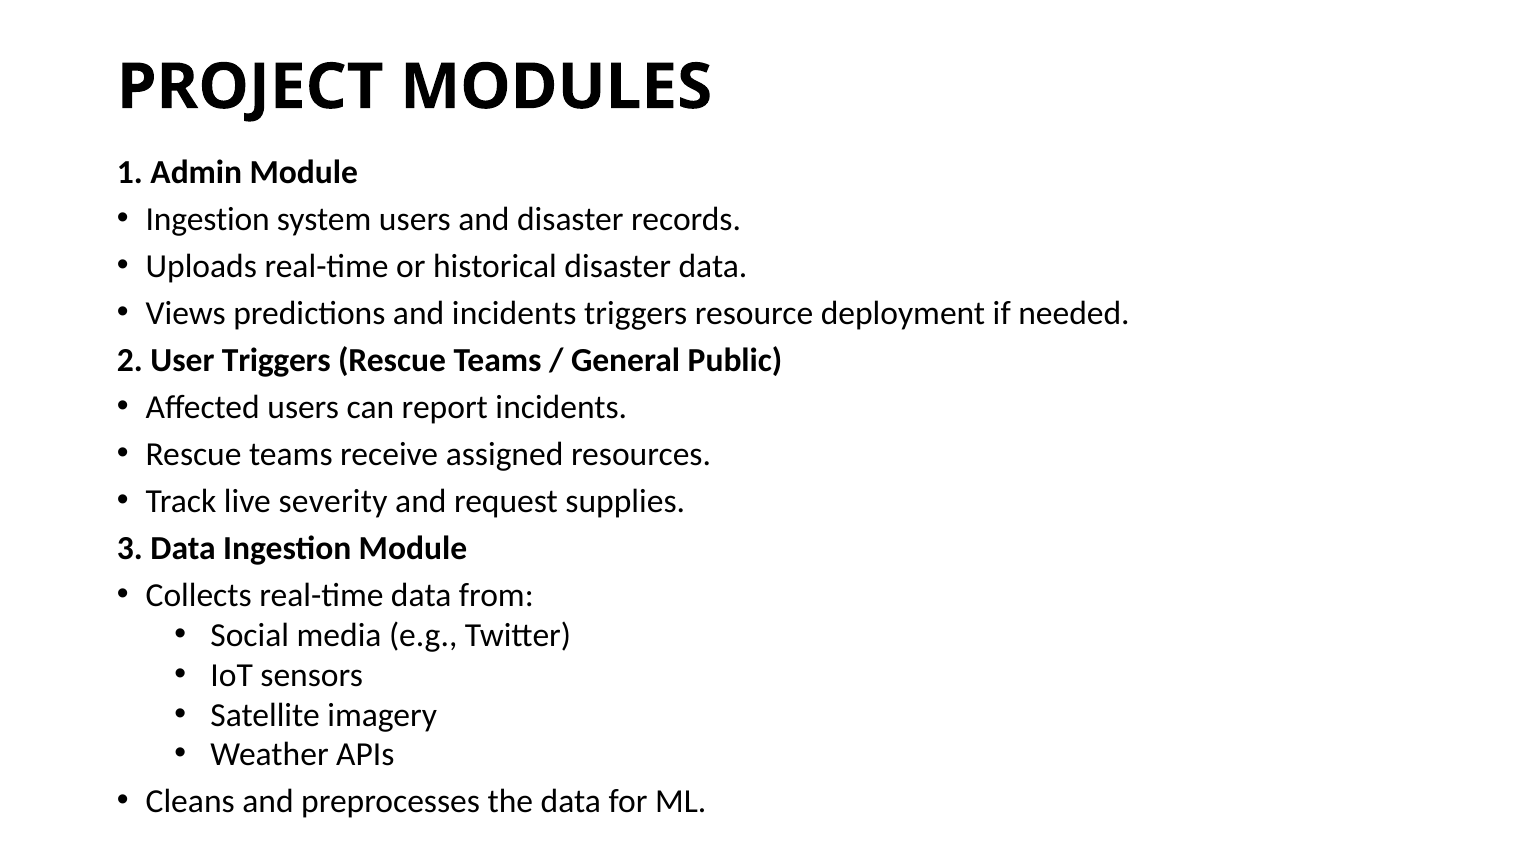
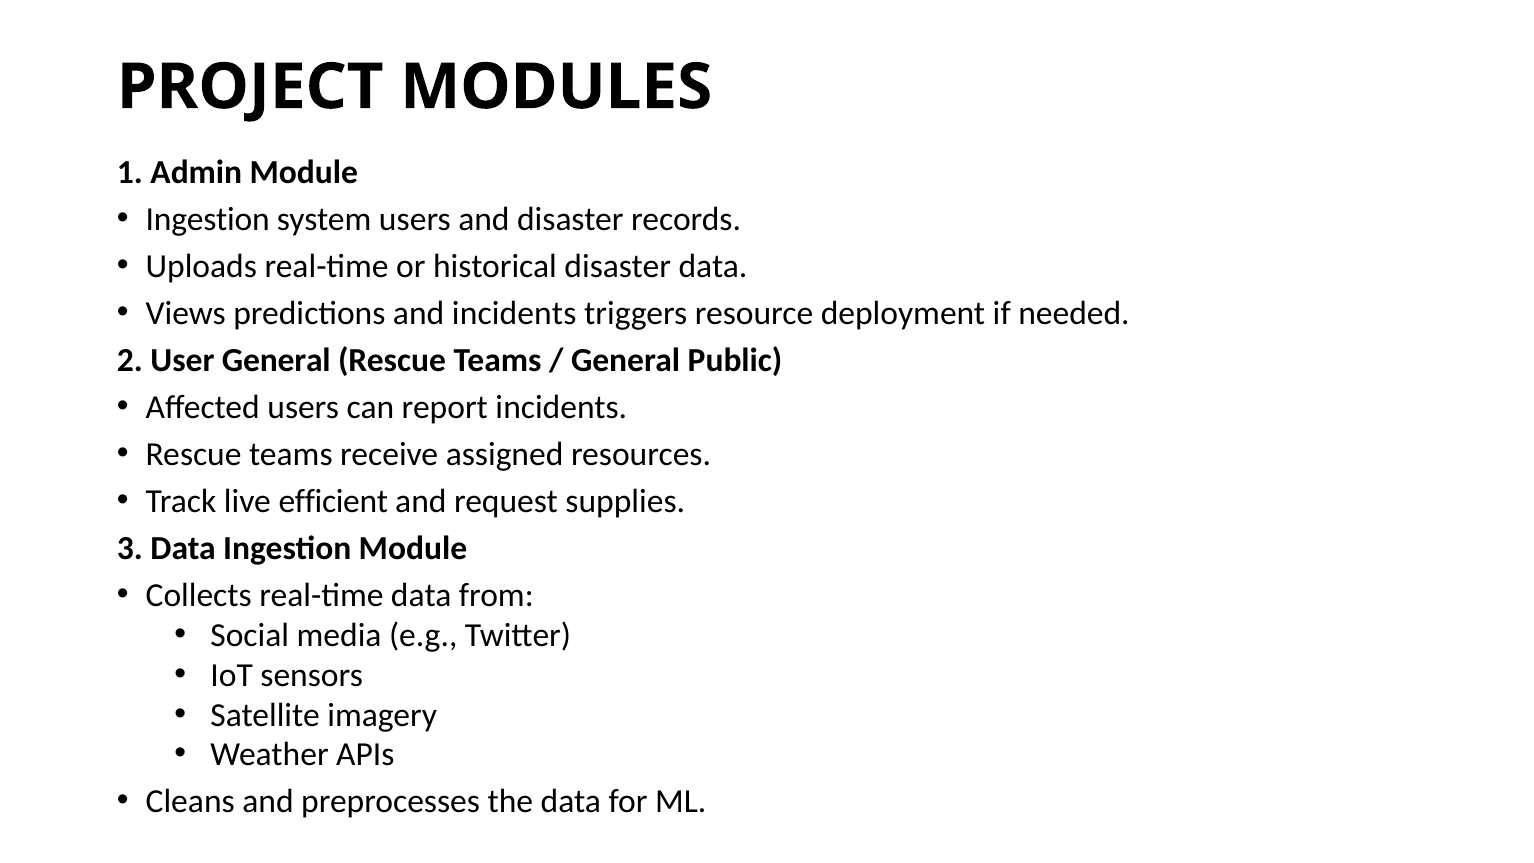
User Triggers: Triggers -> General
severity: severity -> efficient
